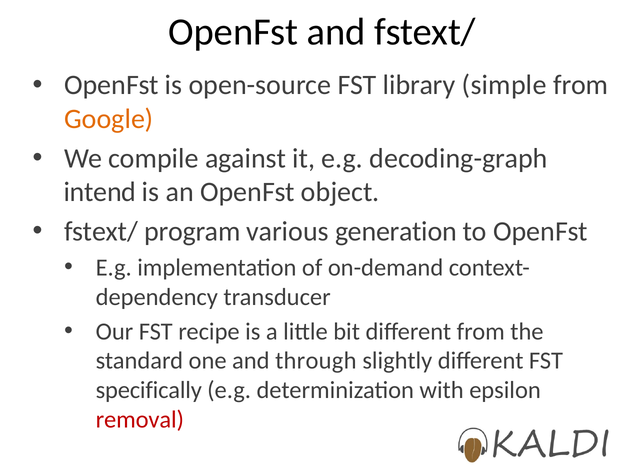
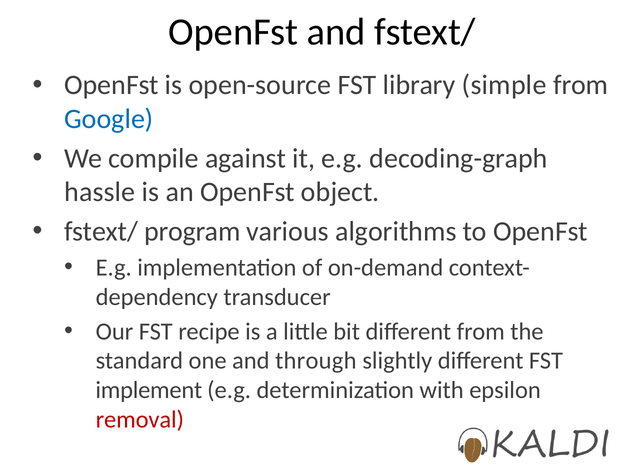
Google colour: orange -> blue
intend: intend -> hassle
generation: generation -> algorithms
specifically: specifically -> implement
